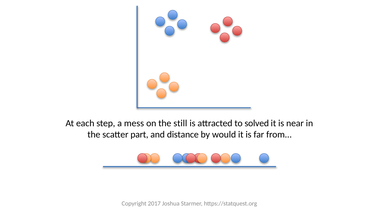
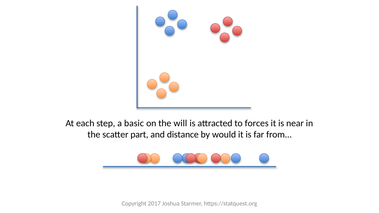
mess: mess -> basic
still: still -> will
solved: solved -> forces
